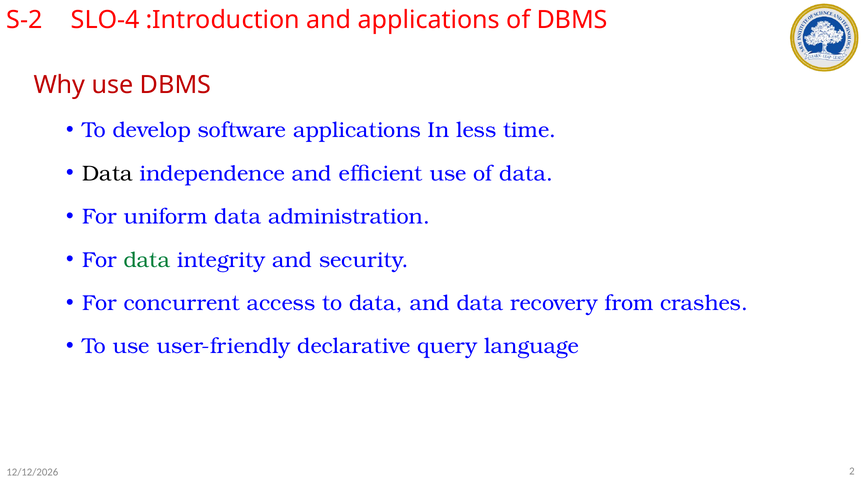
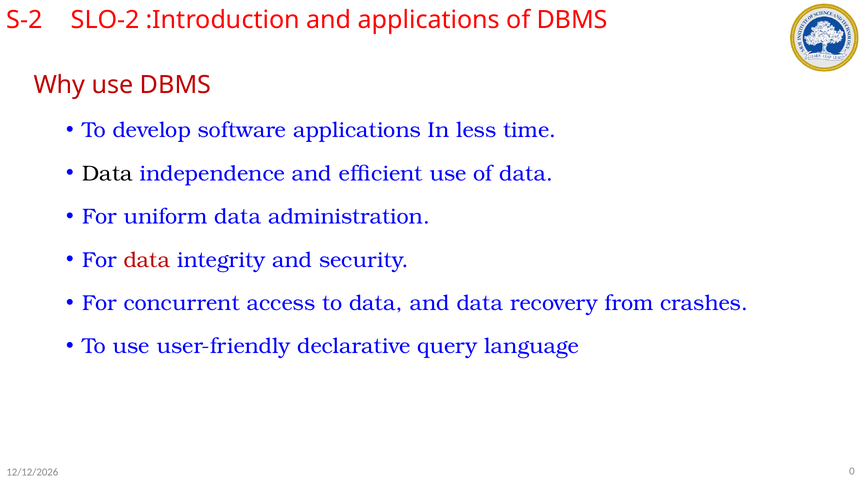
SLO-4: SLO-4 -> SLO-2
data at (147, 260) colour: green -> red
2: 2 -> 0
